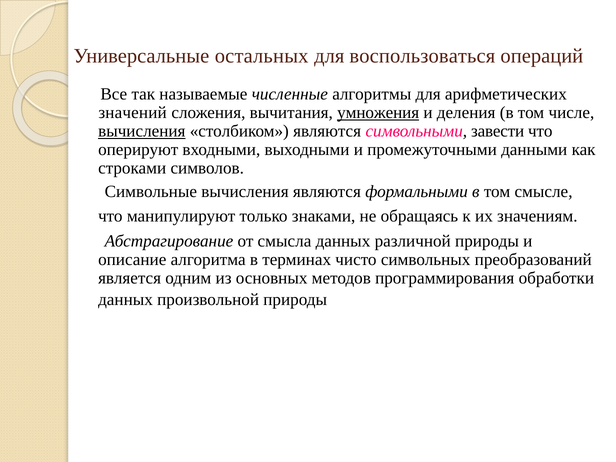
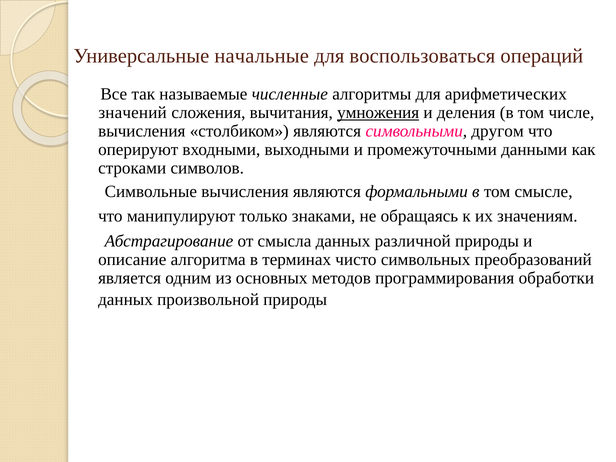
остальных: остальных -> начальные
вычисления at (142, 131) underline: present -> none
завести: завести -> другом
